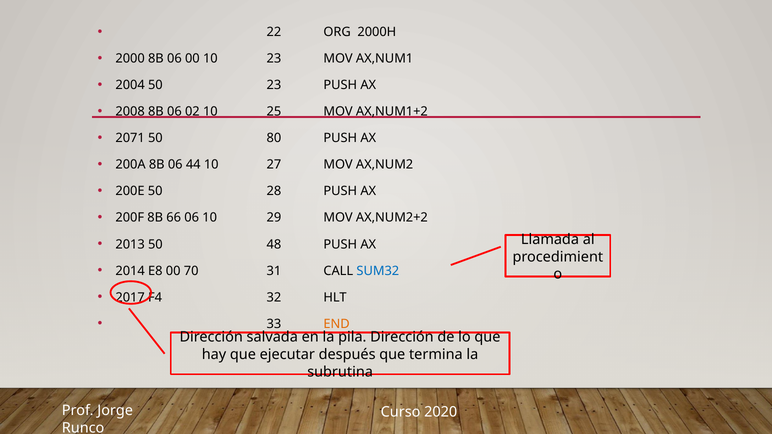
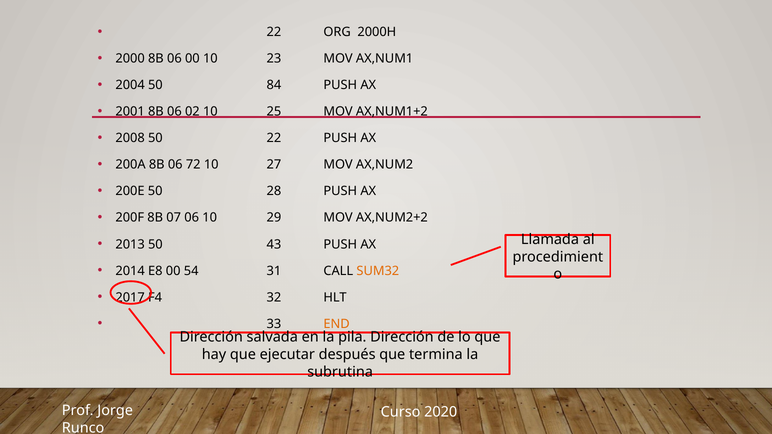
50 23: 23 -> 84
2008: 2008 -> 2001
2071: 2071 -> 2008
50 80: 80 -> 22
44: 44 -> 72
66: 66 -> 07
48: 48 -> 43
70: 70 -> 54
SUM32 colour: blue -> orange
